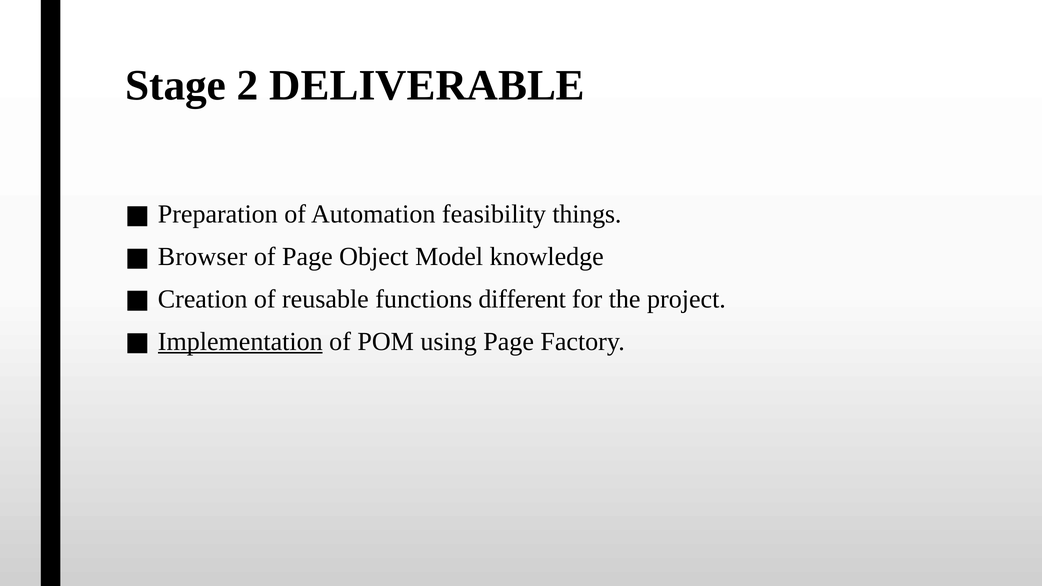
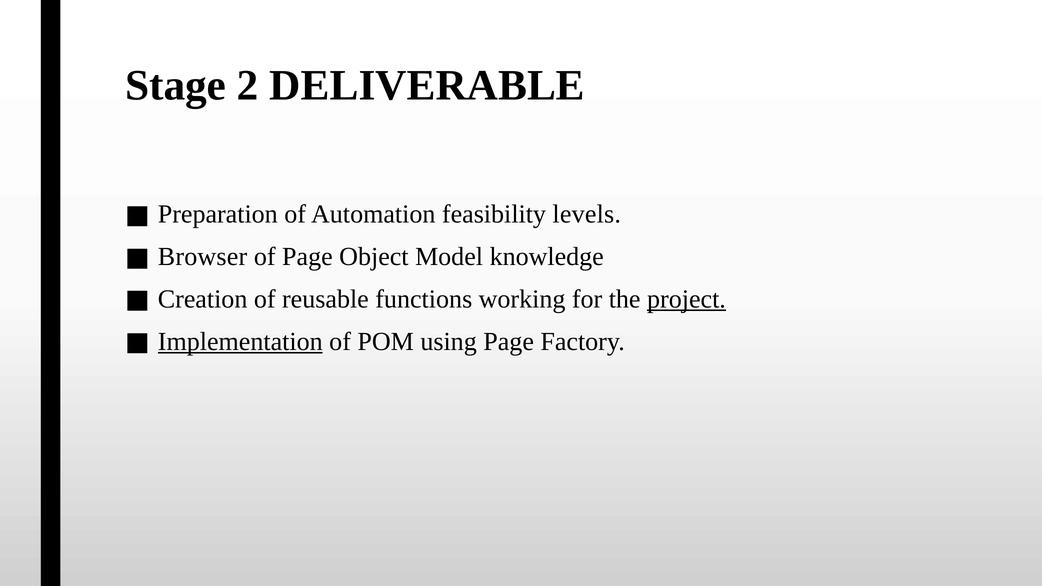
things: things -> levels
different: different -> working
project underline: none -> present
